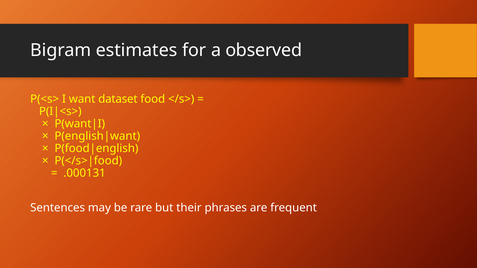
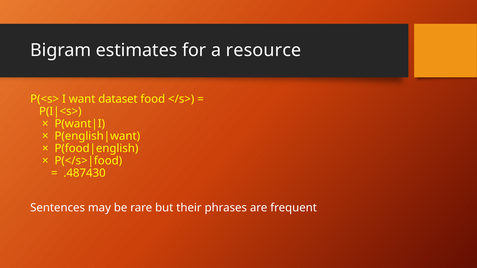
observed: observed -> resource
.000131: .000131 -> .487430
